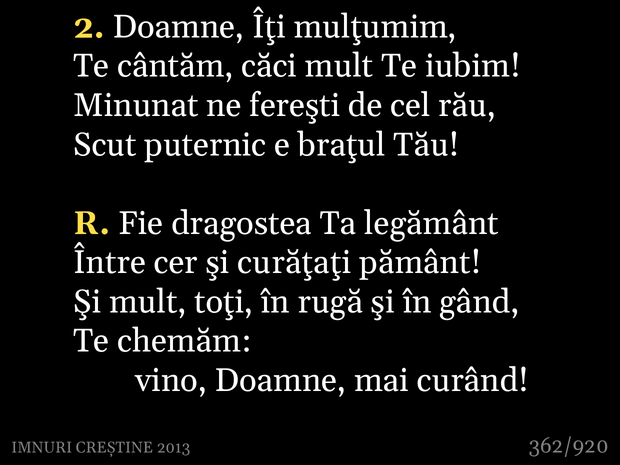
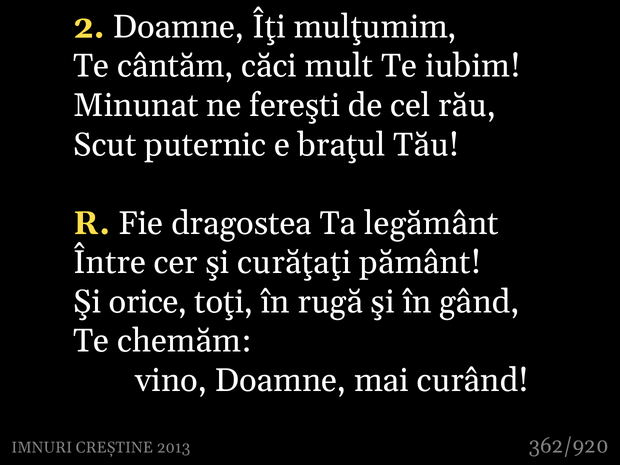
Şi mult: mult -> orice
